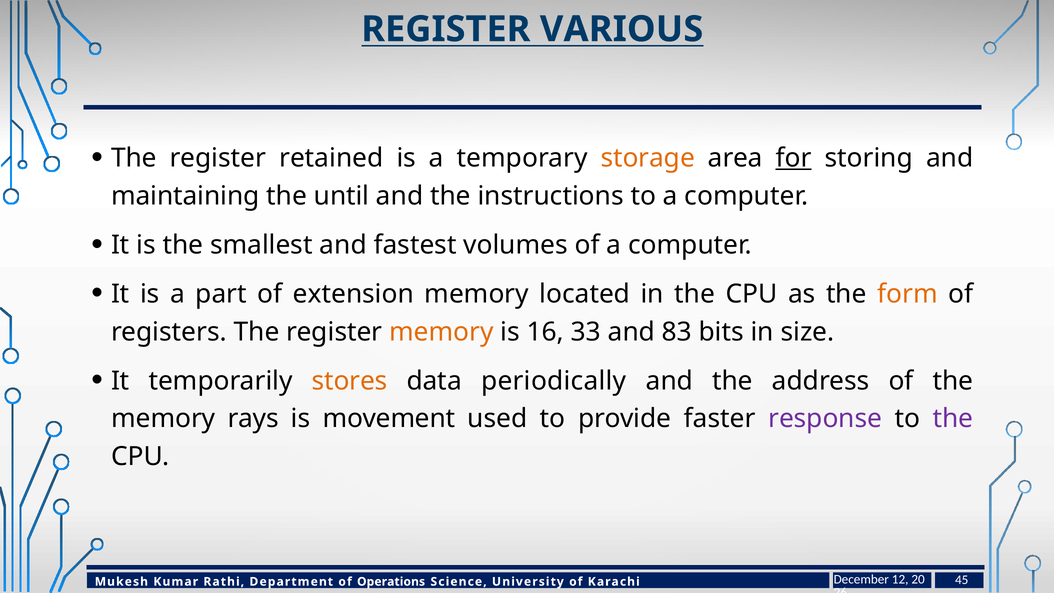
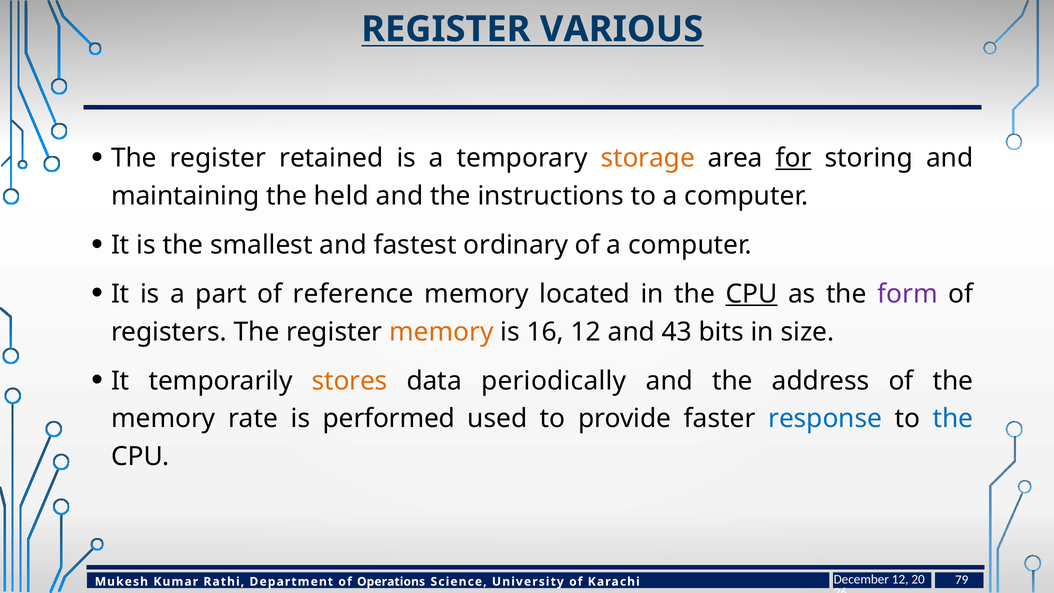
until: until -> held
volumes: volumes -> ordinary
extension: extension -> reference
CPU at (751, 294) underline: none -> present
form colour: orange -> purple
16 33: 33 -> 12
83: 83 -> 43
rays: rays -> rate
movement: movement -> performed
response colour: purple -> blue
the at (953, 419) colour: purple -> blue
45: 45 -> 79
